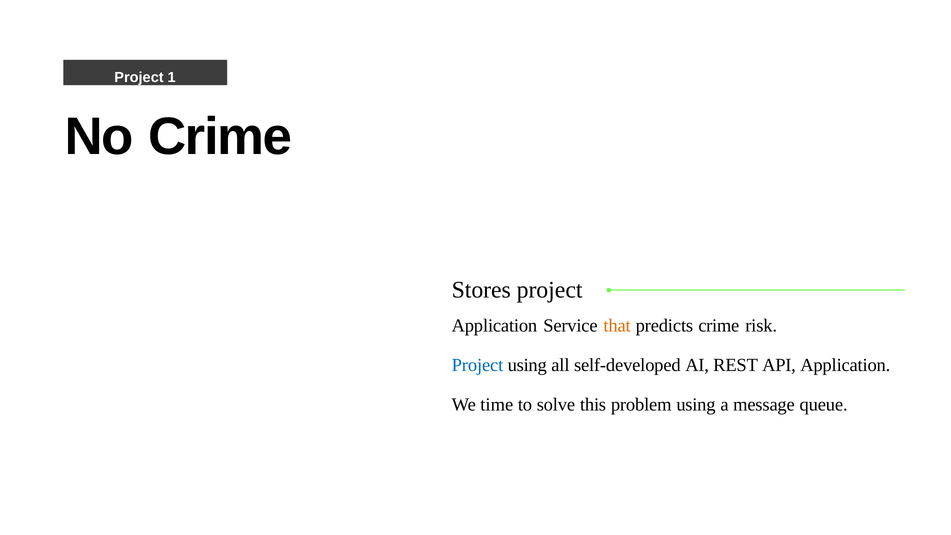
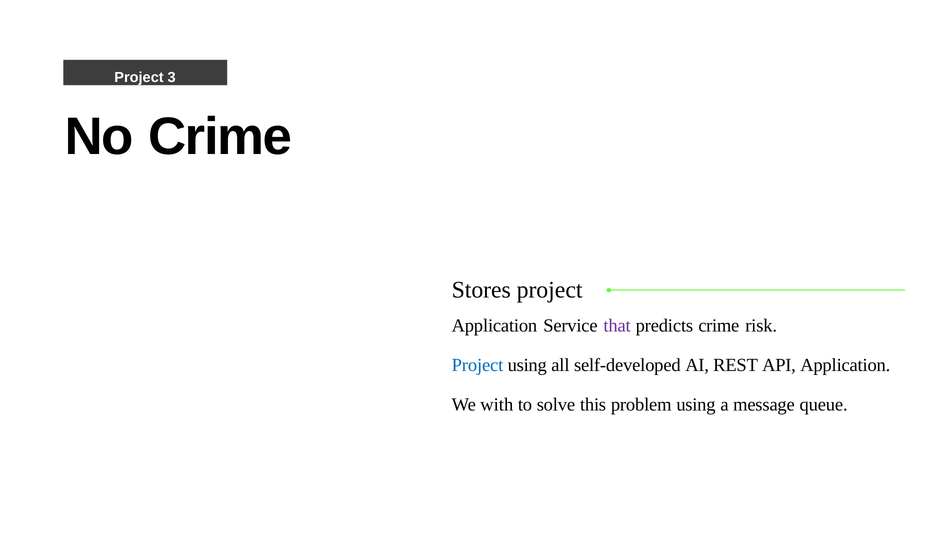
1: 1 -> 3
that colour: orange -> purple
time: time -> with
